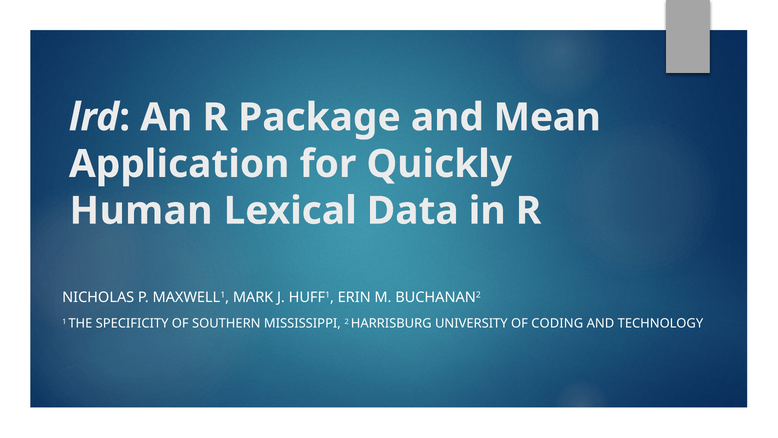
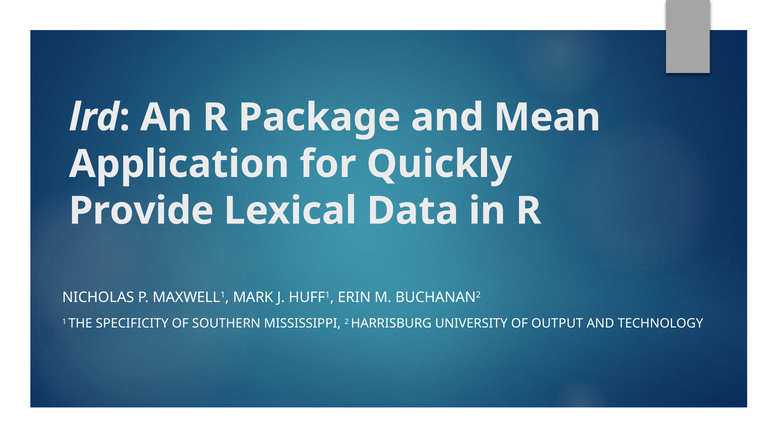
Human: Human -> Provide
CODING: CODING -> OUTPUT
